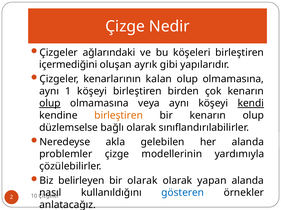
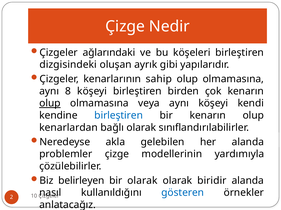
içermediğini: içermediğini -> dizgisindeki
kalan: kalan -> sahip
1: 1 -> 8
kendi underline: present -> none
birleştiren at (119, 116) colour: orange -> blue
düzlemselse: düzlemselse -> kenarlardan
yapan: yapan -> biridir
